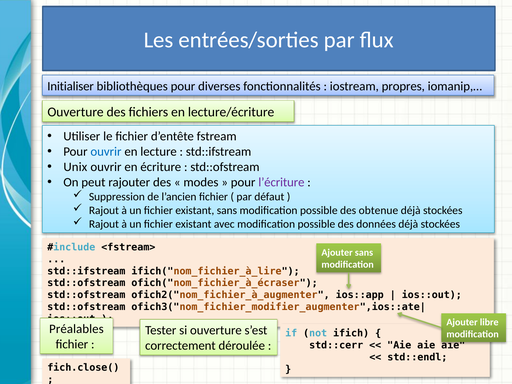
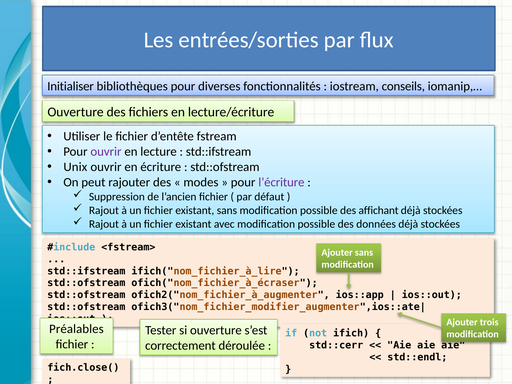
propres: propres -> conseils
ouvrir at (106, 152) colour: blue -> purple
obtenue: obtenue -> affichant
libre: libre -> trois
